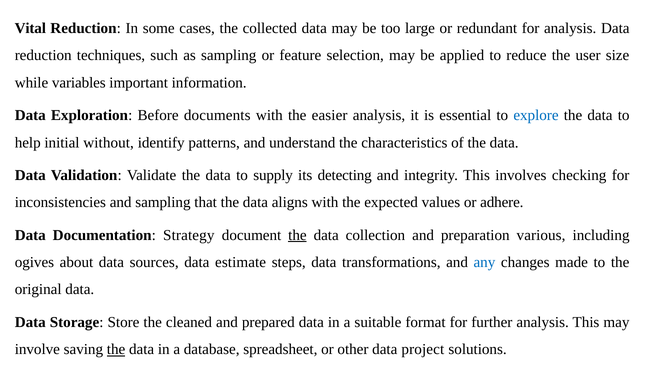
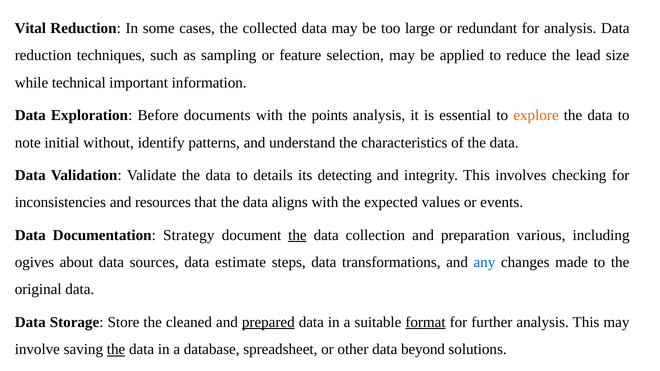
user: user -> lead
variables: variables -> technical
easier: easier -> points
explore colour: blue -> orange
help: help -> note
supply: supply -> details
and sampling: sampling -> resources
adhere: adhere -> events
prepared underline: none -> present
format underline: none -> present
project: project -> beyond
